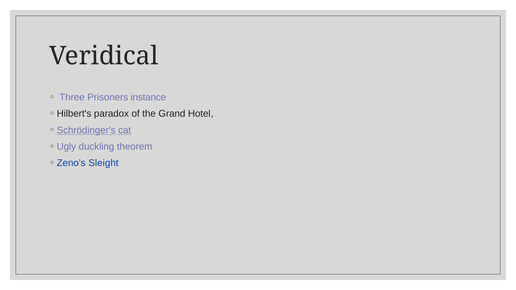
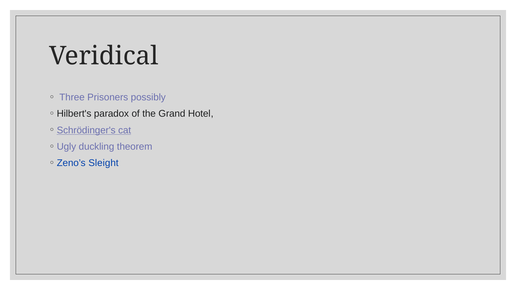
instance: instance -> possibly
